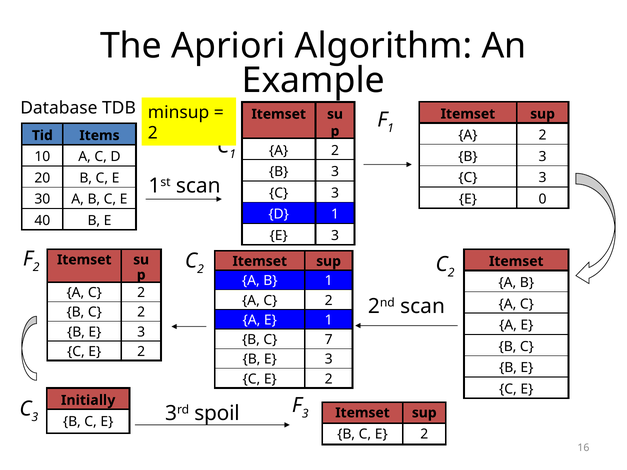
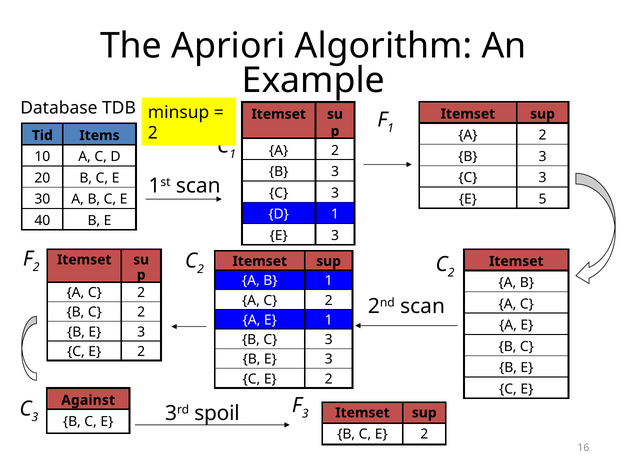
0: 0 -> 5
B C 7: 7 -> 3
Initially: Initially -> Against
